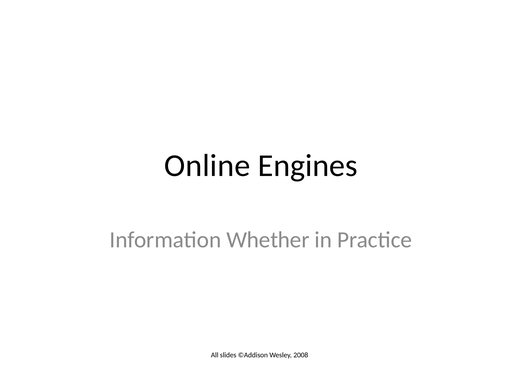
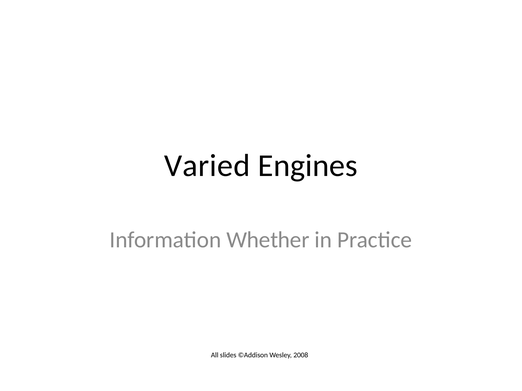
Online: Online -> Varied
